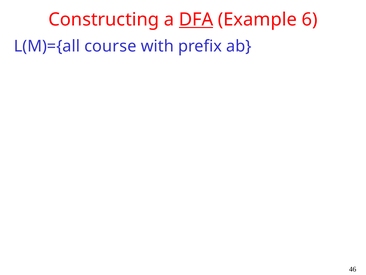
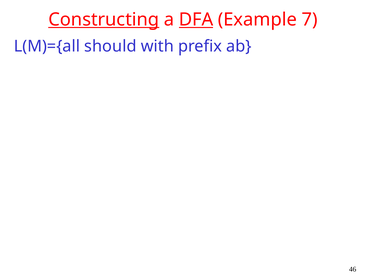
Constructing underline: none -> present
6: 6 -> 7
course: course -> should
